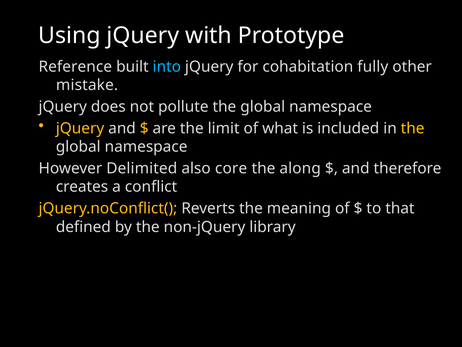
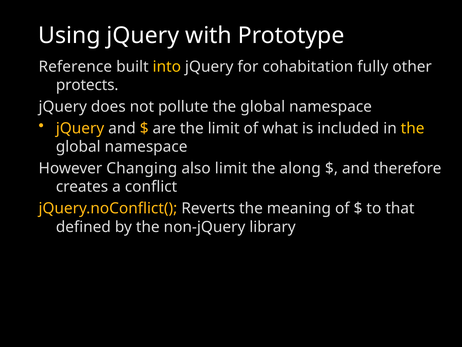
into colour: light blue -> yellow
mistake: mistake -> protects
Delimited: Delimited -> Changing
also core: core -> limit
